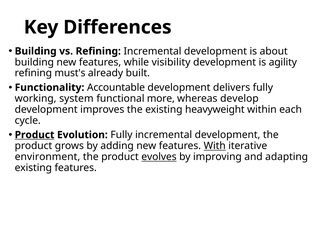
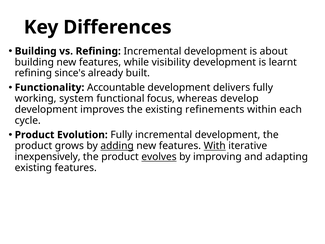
agility: agility -> learnt
must's: must's -> since's
more: more -> focus
heavyweight: heavyweight -> refinements
Product at (35, 135) underline: present -> none
adding underline: none -> present
environment: environment -> inexpensively
